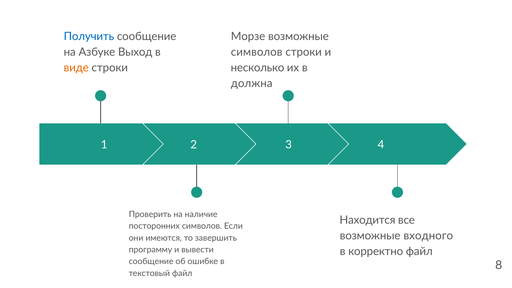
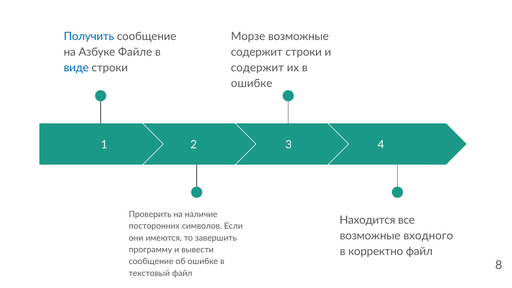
Выход: Выход -> Файле
символов at (257, 52): символов -> содержит
виде colour: orange -> blue
несколько at (258, 68): несколько -> содержит
должна at (252, 83): должна -> ошибке
